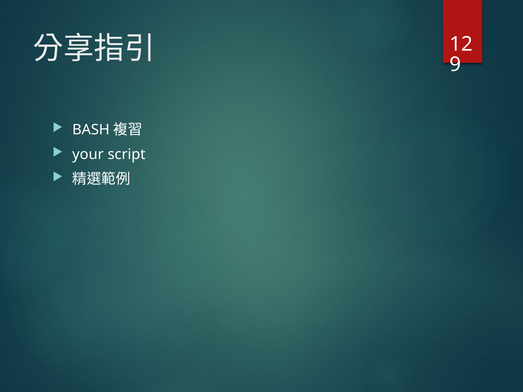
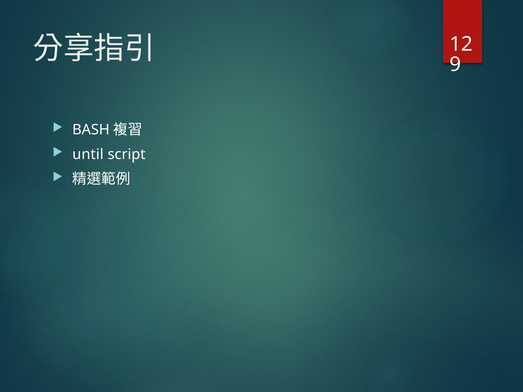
your: your -> until
